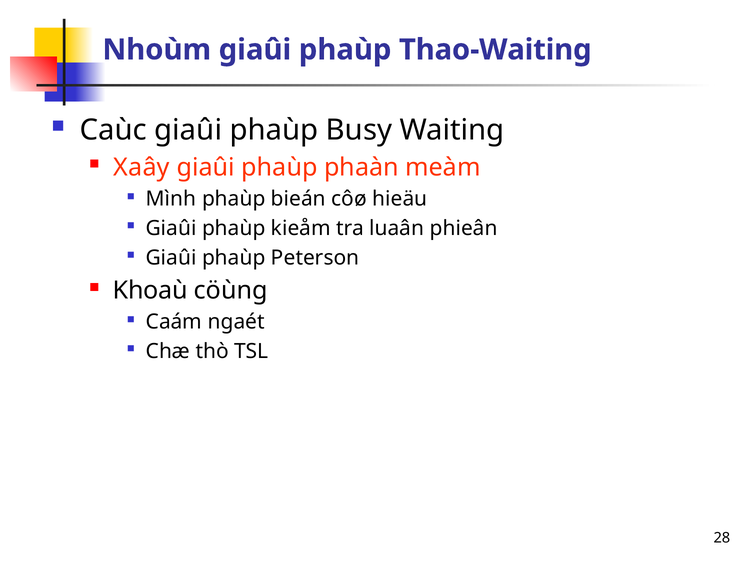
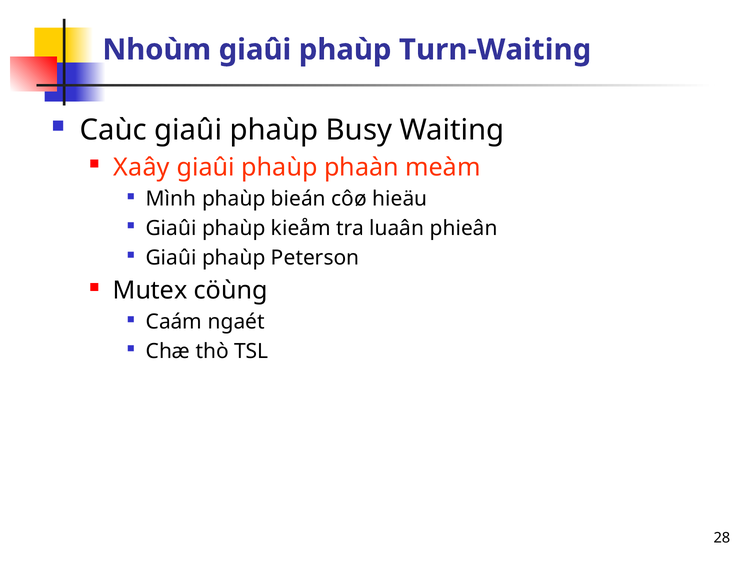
Thao-Waiting: Thao-Waiting -> Turn-Waiting
Khoaù: Khoaù -> Mutex
